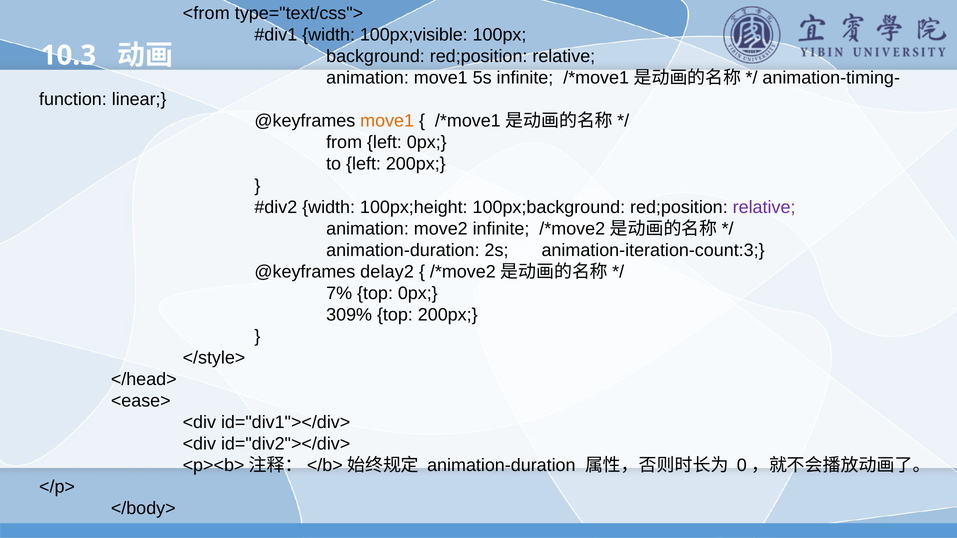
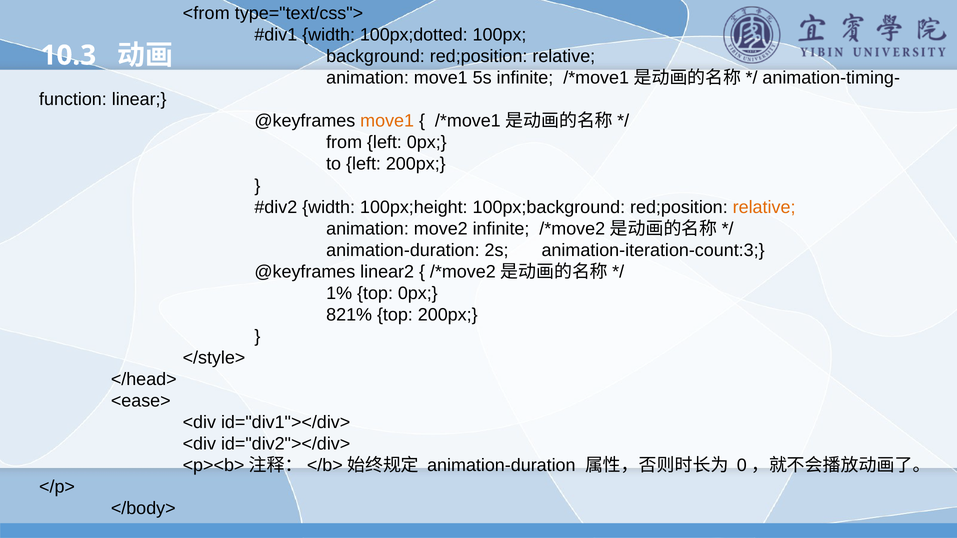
100px;visible: 100px;visible -> 100px;dotted
relative at (764, 207) colour: purple -> orange
delay2: delay2 -> linear2
7%: 7% -> 1%
309%: 309% -> 821%
